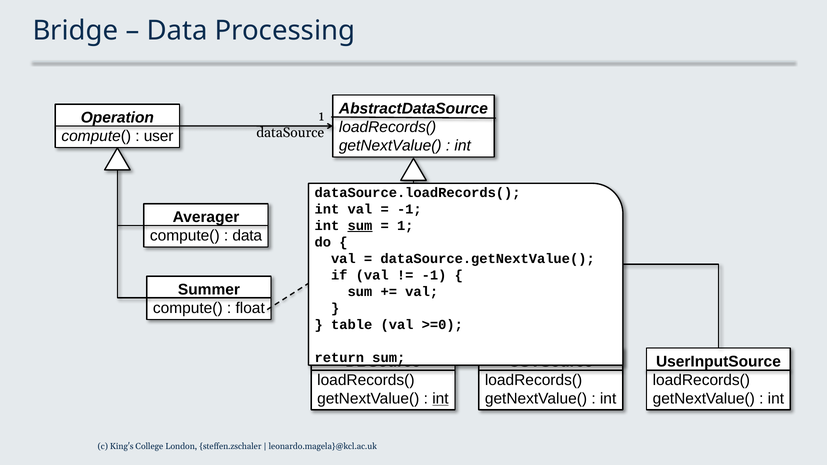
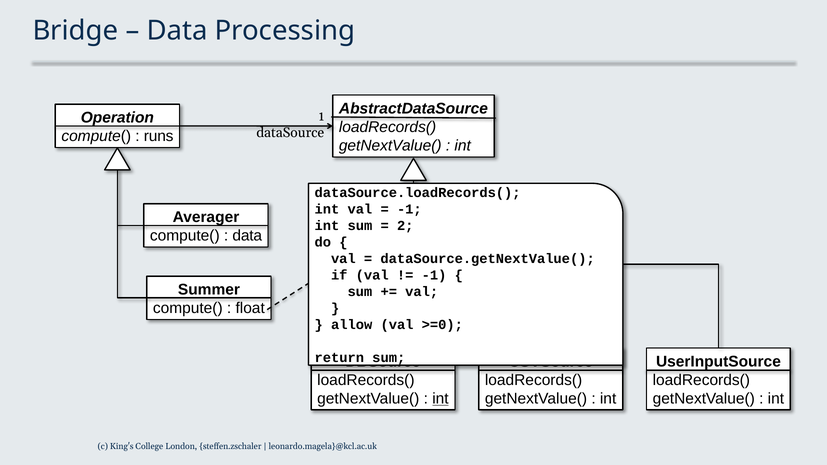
user: user -> runs
sum at (360, 226) underline: present -> none
1 at (405, 226): 1 -> 2
table: table -> allow
